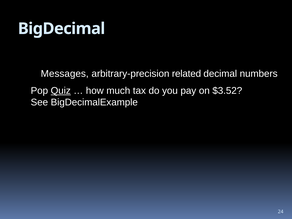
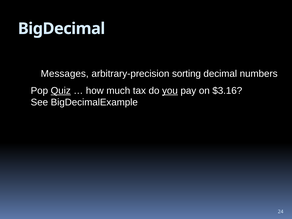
related: related -> sorting
you underline: none -> present
$3.52: $3.52 -> $3.16
